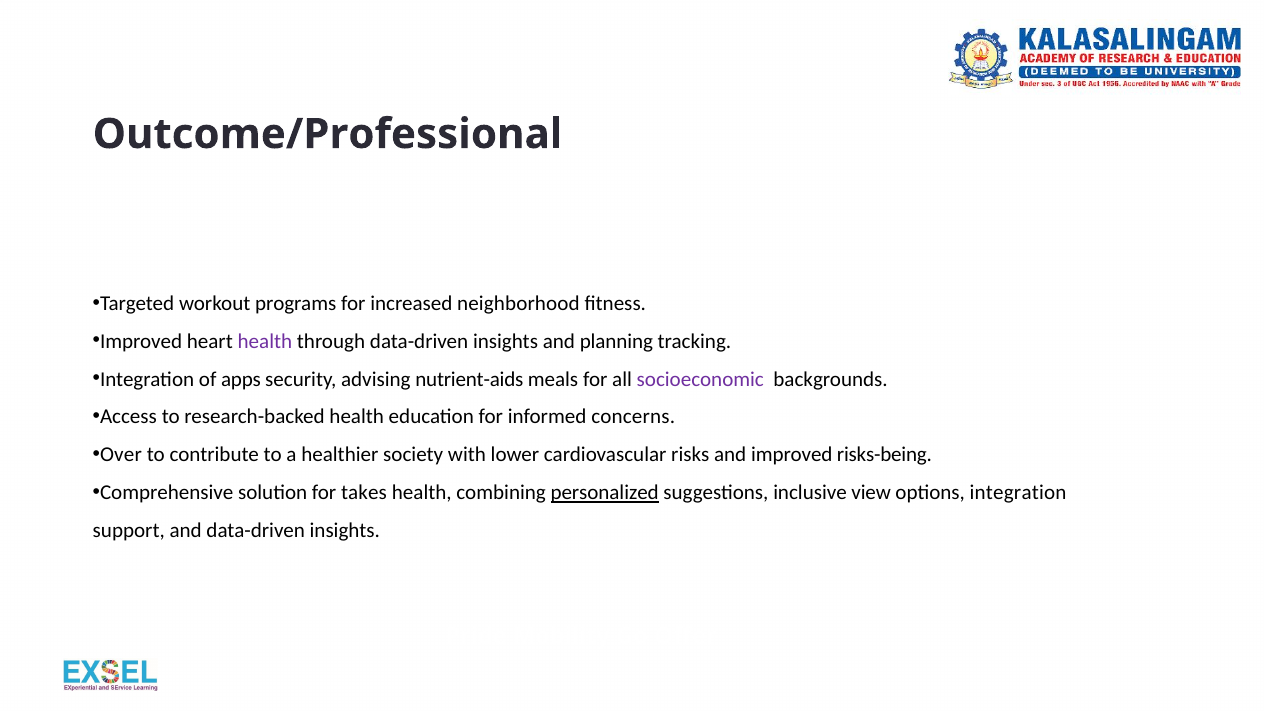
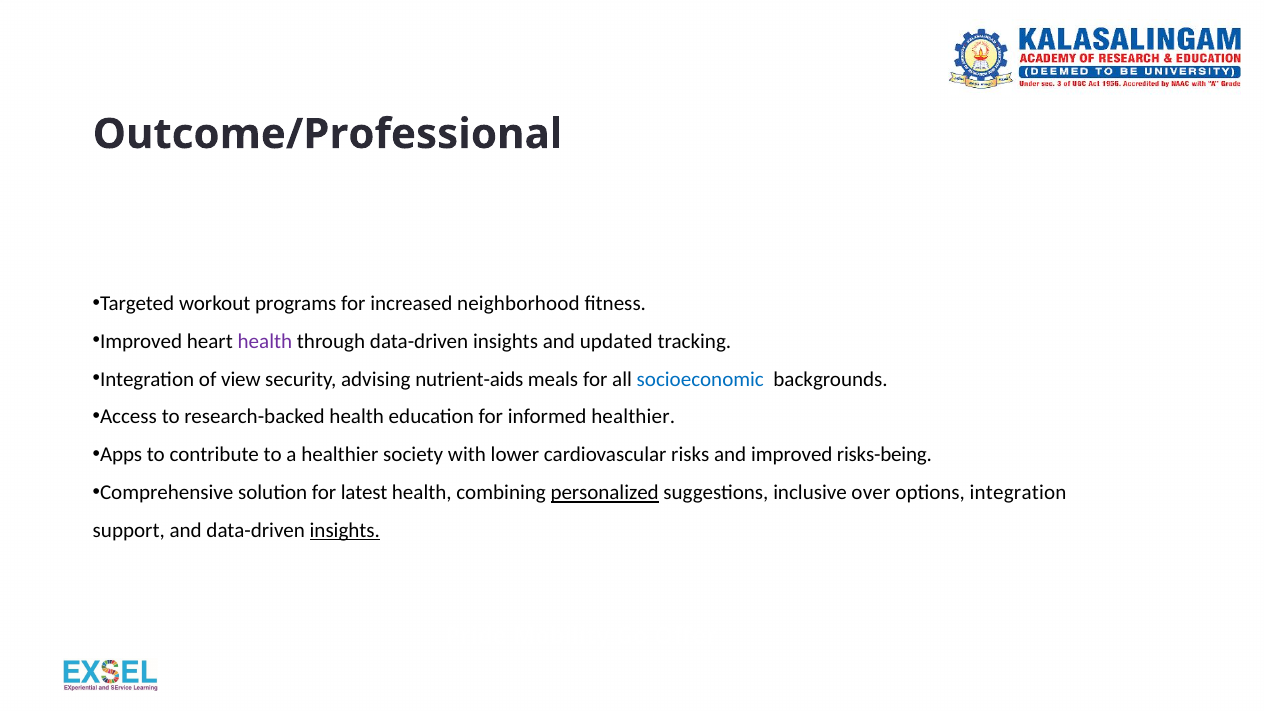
planning: planning -> updated
apps: apps -> view
socioeconomic colour: purple -> blue
informed concerns: concerns -> healthier
Over: Over -> Apps
takes: takes -> latest
view: view -> over
insights at (345, 531) underline: none -> present
